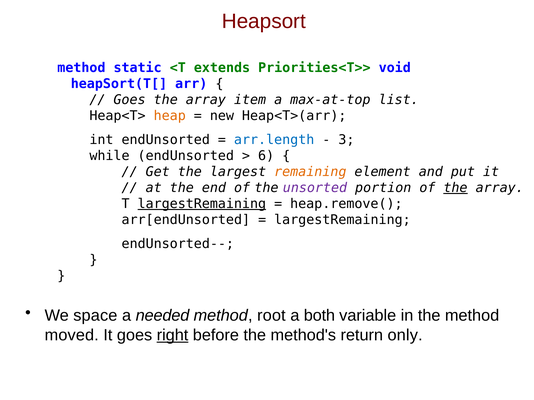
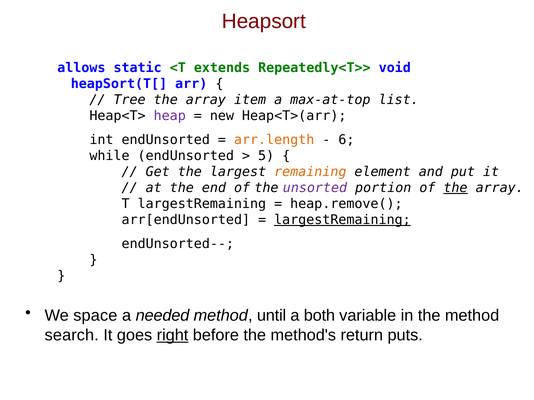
method at (81, 68): method -> allows
Priorities<T>>: Priorities<T>> -> Repeatedly<T>>
Goes at (130, 100): Goes -> Tree
heap colour: orange -> purple
arr.length colour: blue -> orange
3: 3 -> 6
6: 6 -> 5
largestRemaining at (202, 204) underline: present -> none
largestRemaining at (342, 220) underline: none -> present
root: root -> until
moved: moved -> search
only: only -> puts
